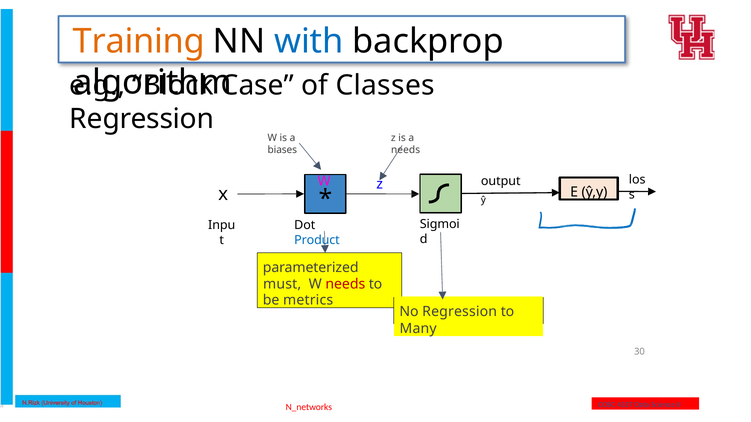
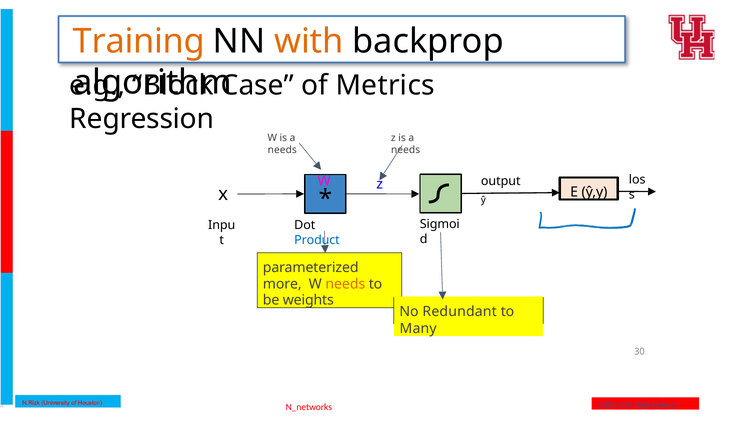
with colour: blue -> orange
Classes: Classes -> Metrics
biases at (282, 150): biases -> needs
must: must -> more
needs at (345, 284) colour: red -> orange
metrics: metrics -> weights
No Regression: Regression -> Redundant
